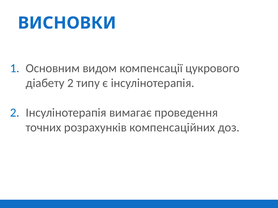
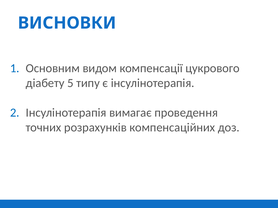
діабету 2: 2 -> 5
